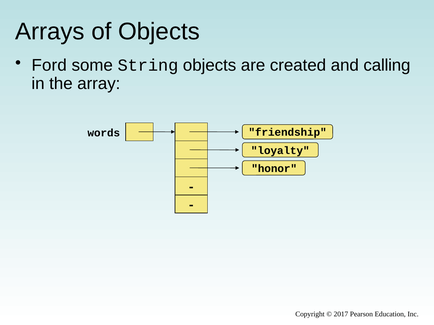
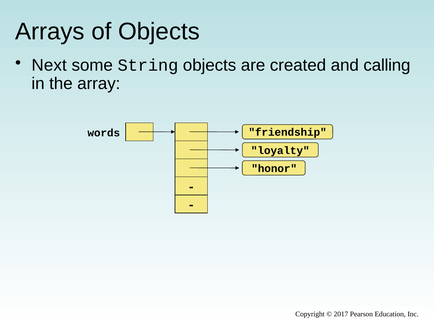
Ford: Ford -> Next
